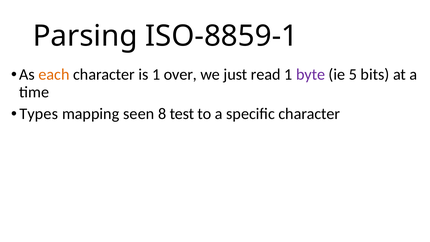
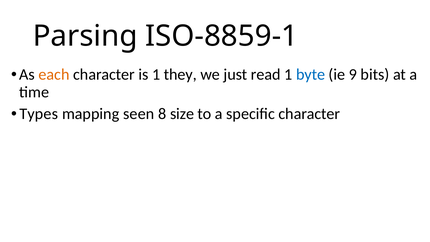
over: over -> they
byte colour: purple -> blue
5: 5 -> 9
test: test -> size
